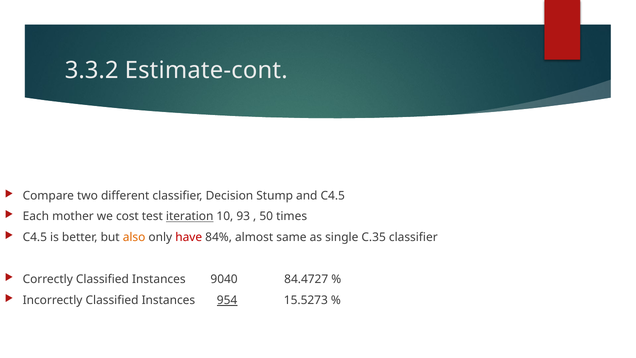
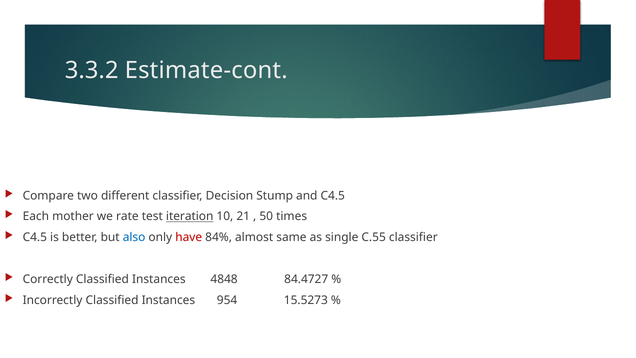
cost: cost -> rate
93: 93 -> 21
also colour: orange -> blue
C.35: C.35 -> C.55
9040: 9040 -> 4848
954 underline: present -> none
